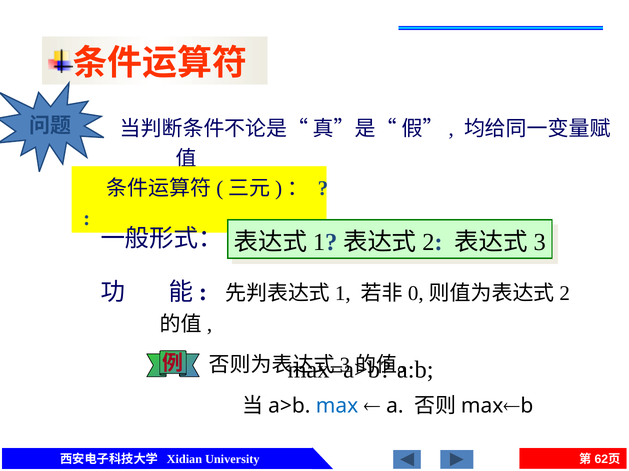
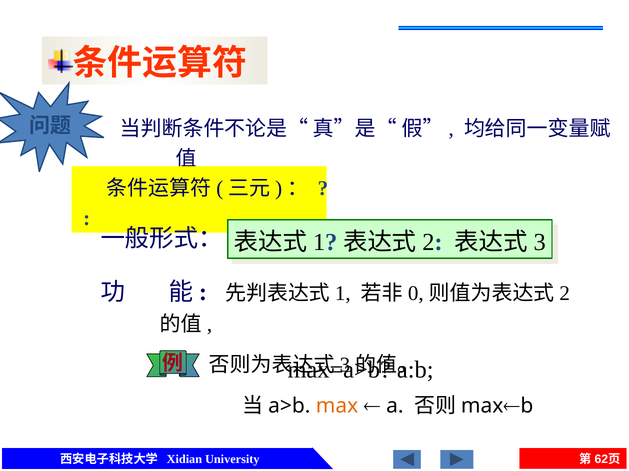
max colour: blue -> orange
